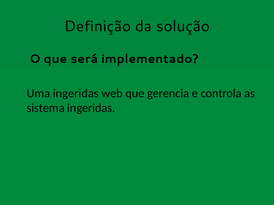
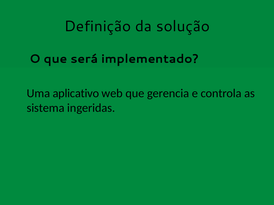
Uma ingeridas: ingeridas -> aplicativo
